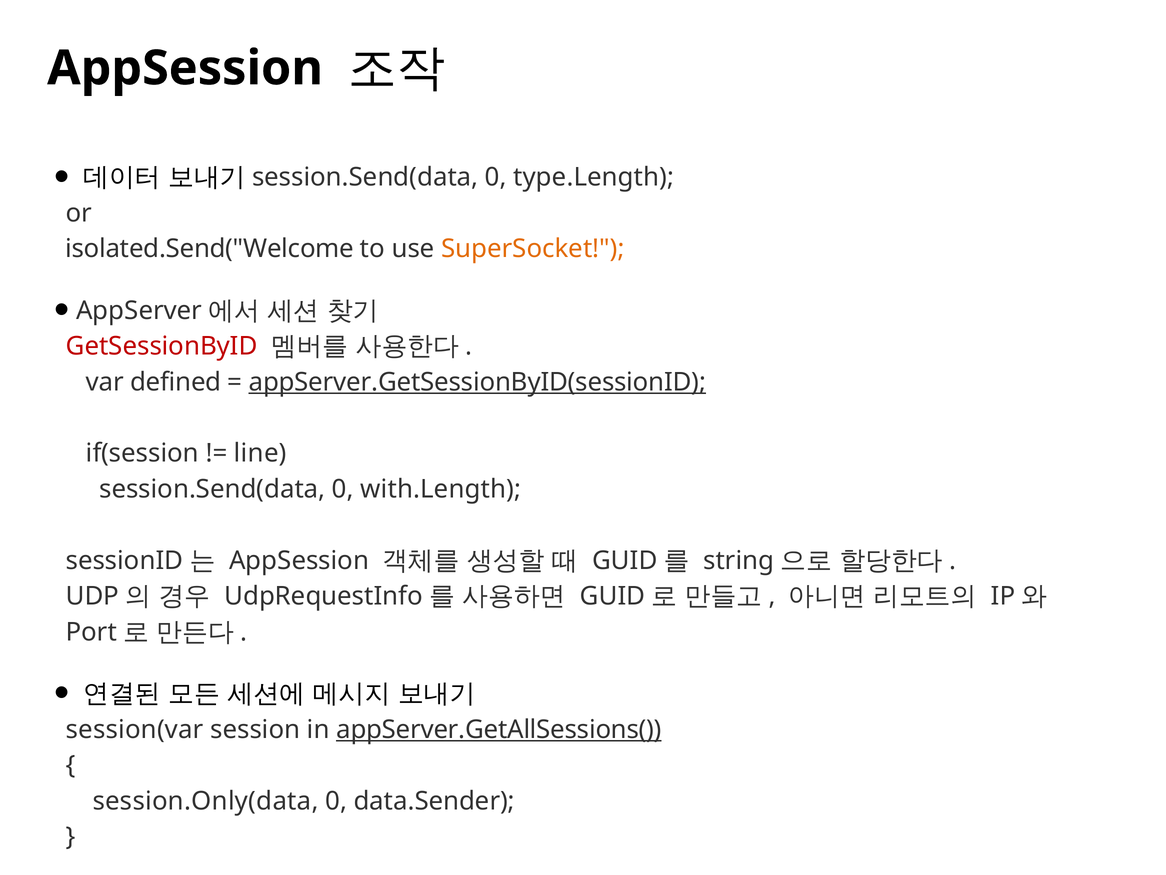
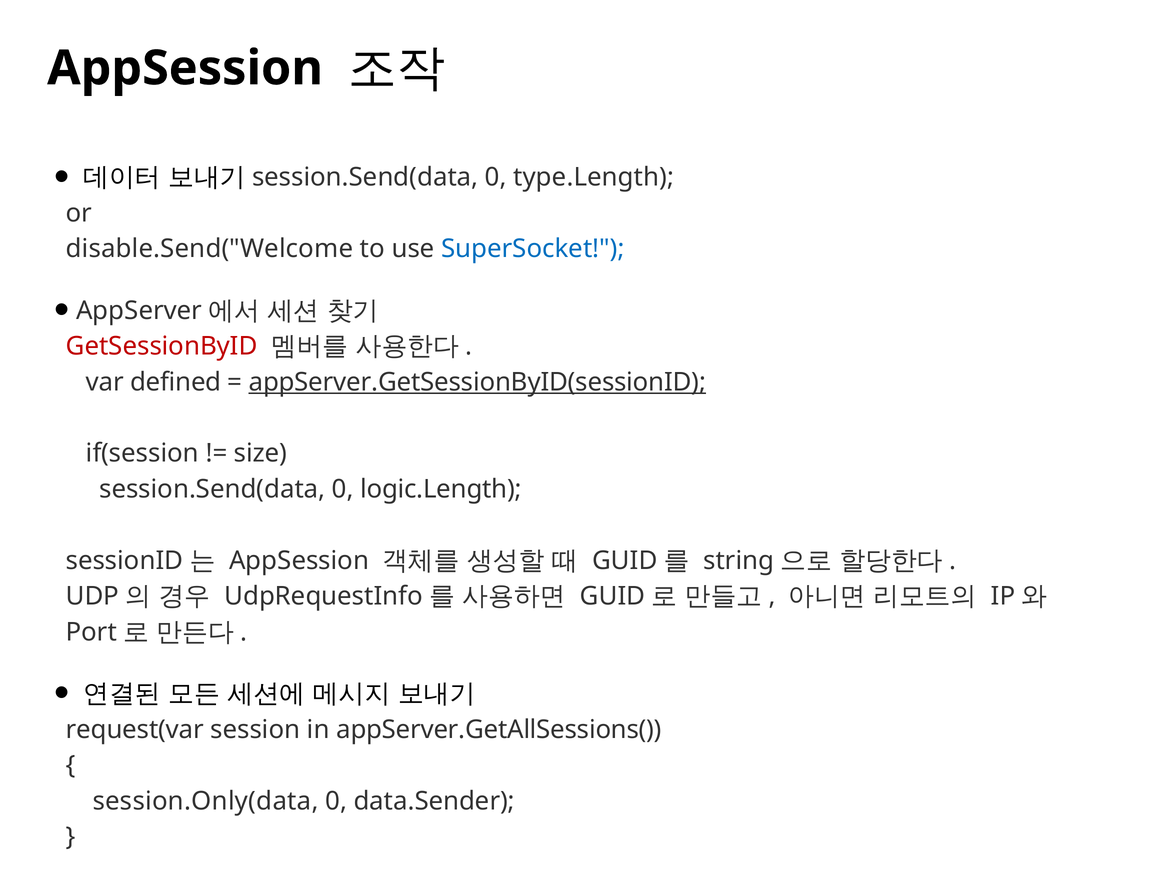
isolated.Send("Welcome: isolated.Send("Welcome -> disable.Send("Welcome
SuperSocket colour: orange -> blue
line: line -> size
with.Length: with.Length -> logic.Length
session(var: session(var -> request(var
appServer.GetAllSessions( underline: present -> none
